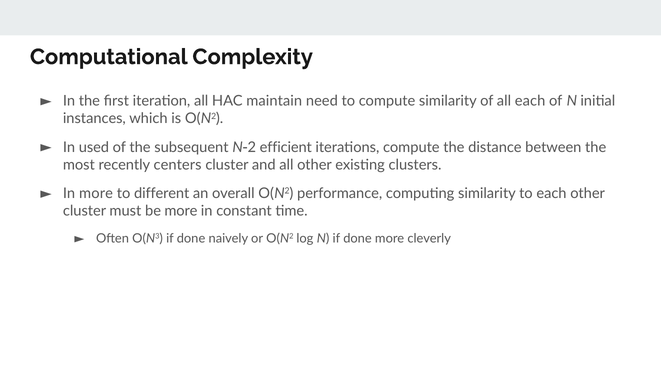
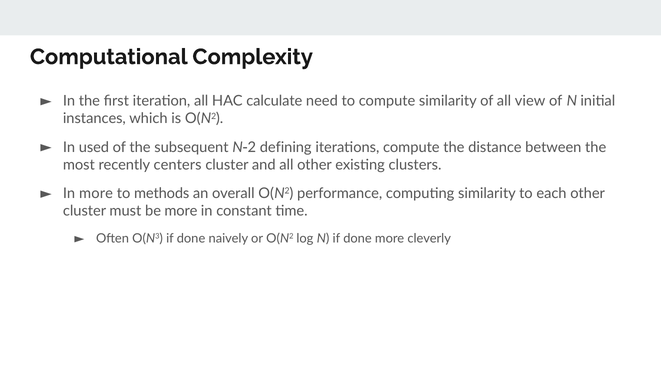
maintain: maintain -> calculate
all each: each -> view
efficient: efficient -> defining
different: different -> methods
